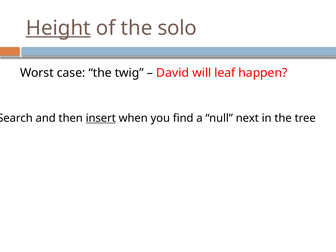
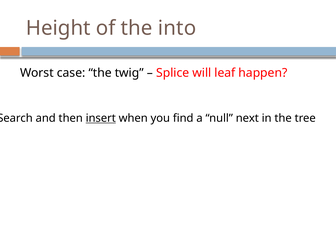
Height underline: present -> none
solo: solo -> into
David: David -> Splice
